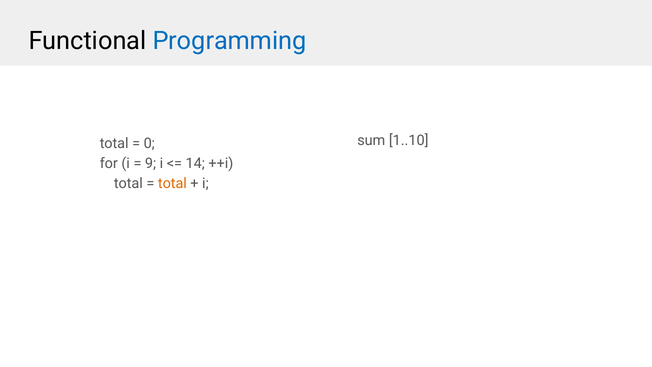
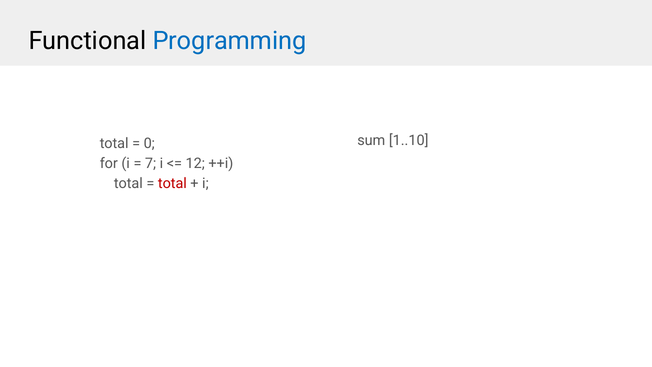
9: 9 -> 7
14: 14 -> 12
total at (172, 184) colour: orange -> red
